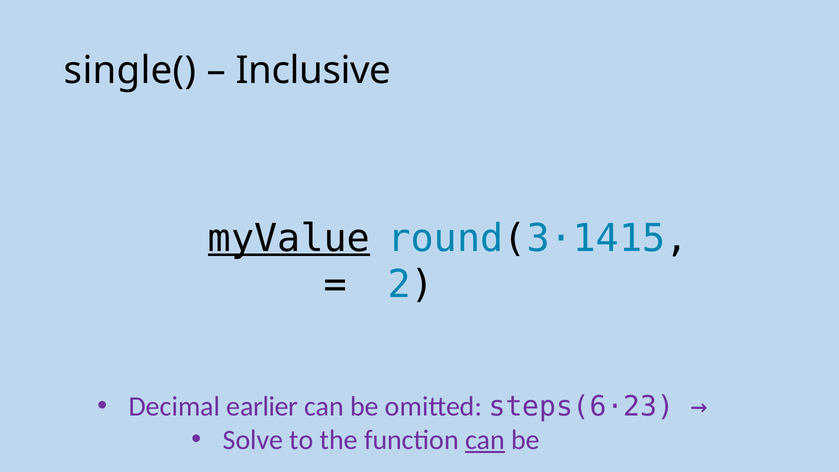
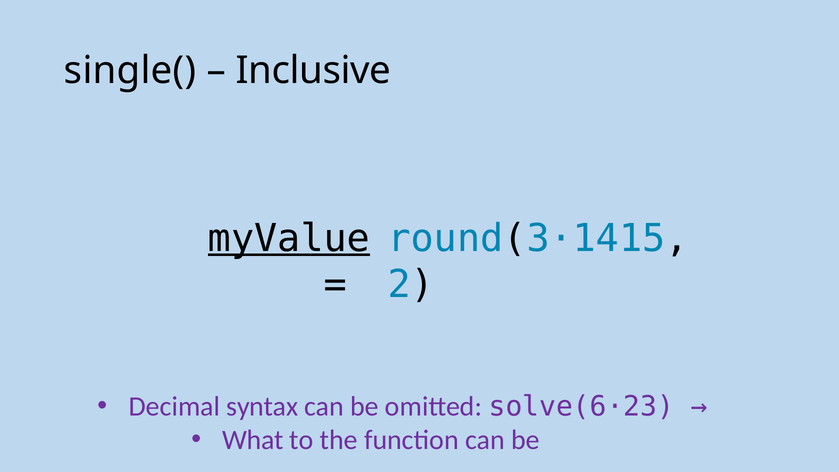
earlier: earlier -> syntax
steps(6·23: steps(6·23 -> solve(6·23
Solve: Solve -> What
can at (485, 440) underline: present -> none
